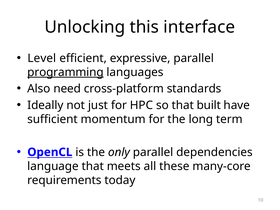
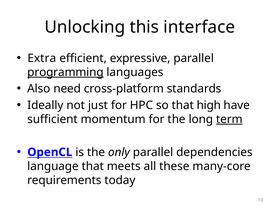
Level: Level -> Extra
built: built -> high
term underline: none -> present
